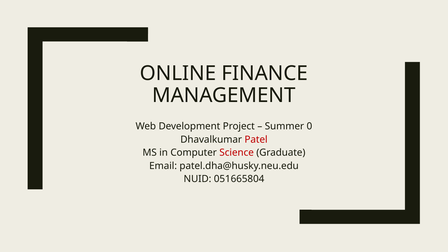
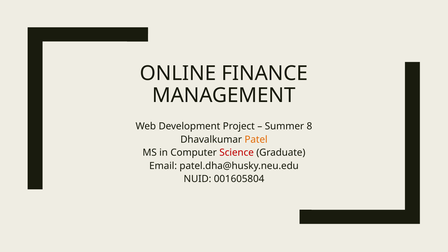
0: 0 -> 8
Patel colour: red -> orange
051665804: 051665804 -> 001605804
